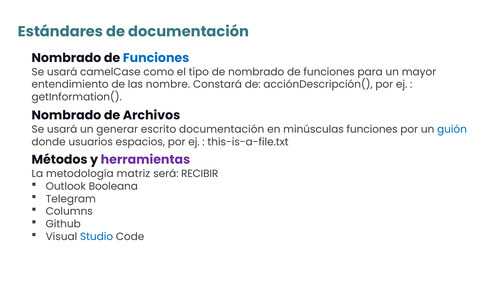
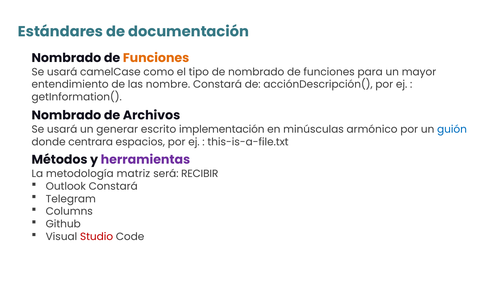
Funciones at (156, 58) colour: blue -> orange
escrito documentación: documentación -> implementación
minúsculas funciones: funciones -> armónico
usuarios: usuarios -> centrara
Outlook Booleana: Booleana -> Constará
Studio colour: blue -> red
